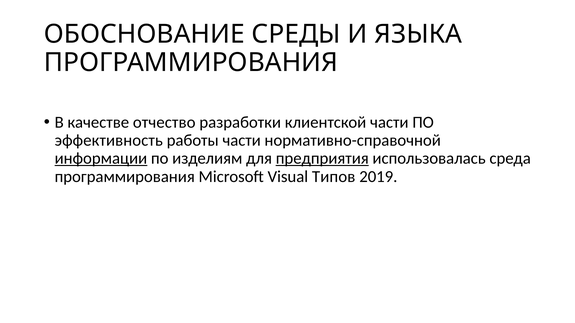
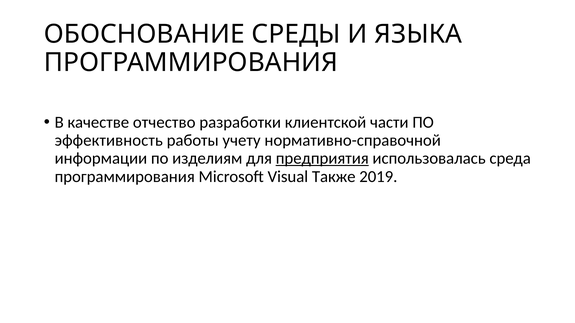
работы части: части -> учету
информации underline: present -> none
Типов: Типов -> Также
